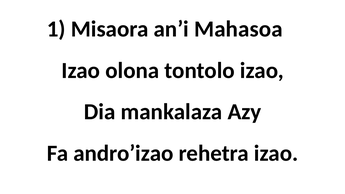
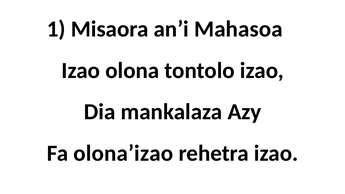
andro’izao: andro’izao -> olona’izao
